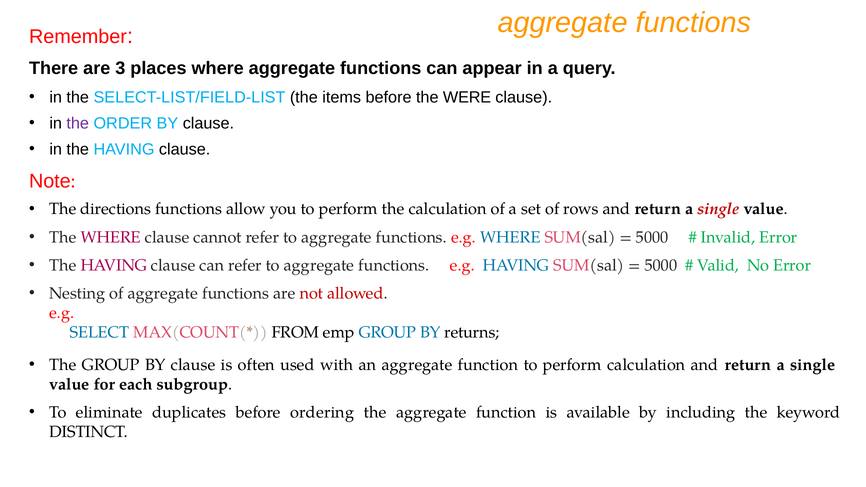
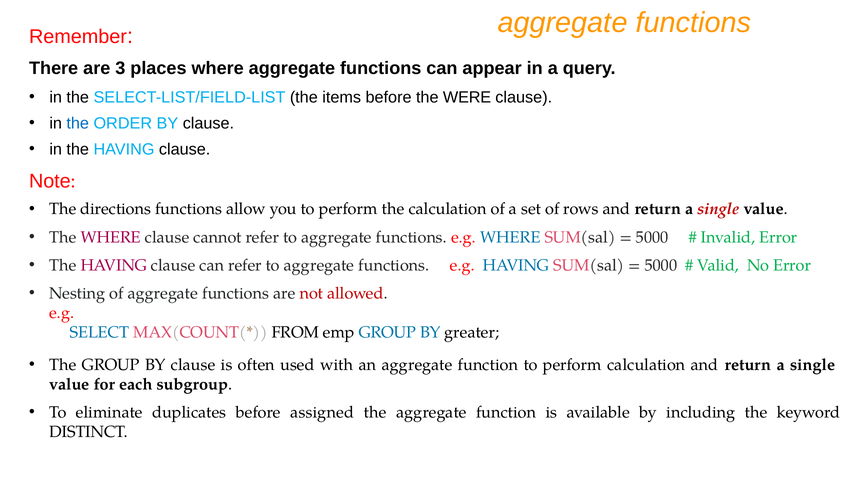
the at (78, 123) colour: purple -> blue
returns: returns -> greater
ordering: ordering -> assigned
